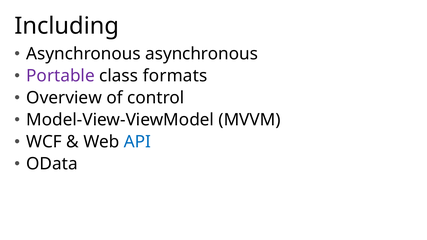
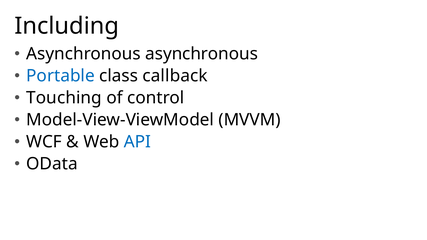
Portable colour: purple -> blue
formats: formats -> callback
Overview: Overview -> Touching
